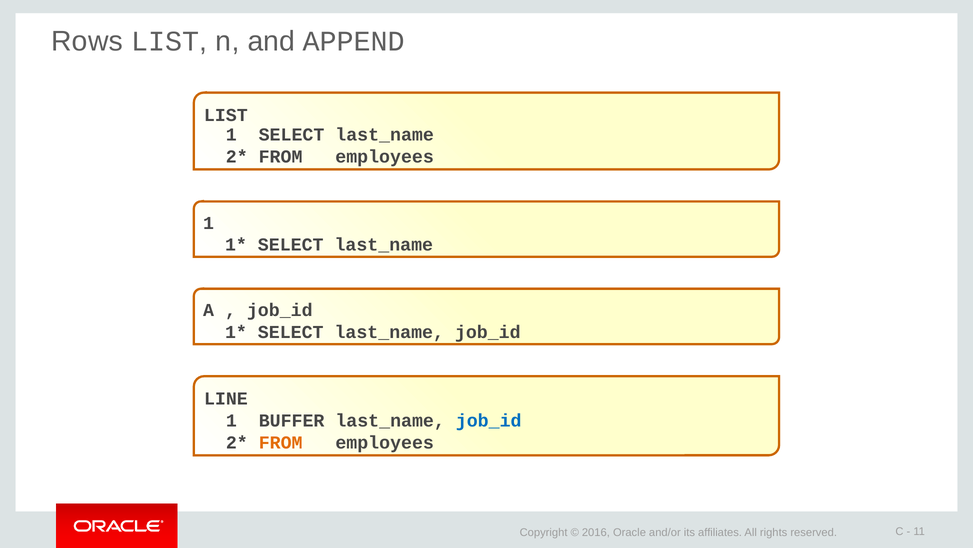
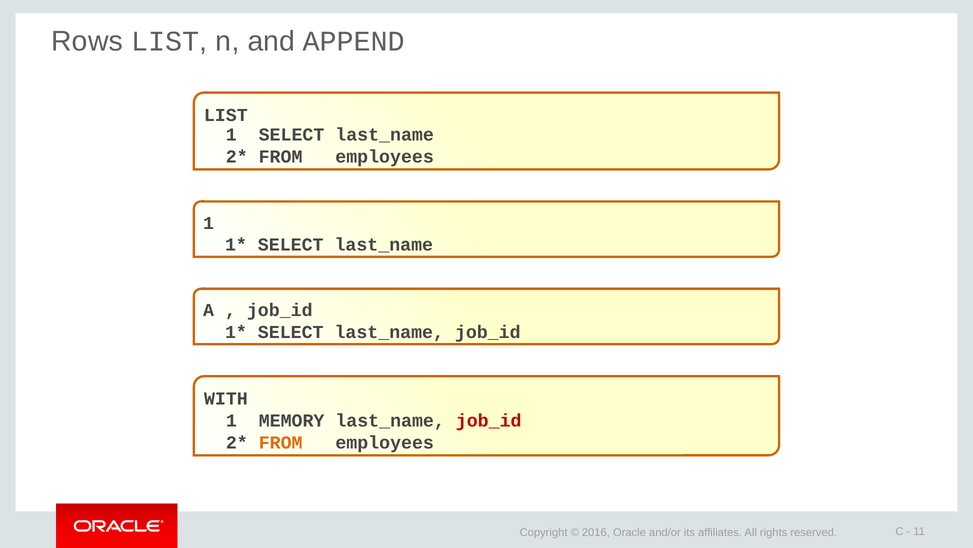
LINE: LINE -> WITH
BUFFER: BUFFER -> MEMORY
job_id at (489, 420) colour: blue -> red
